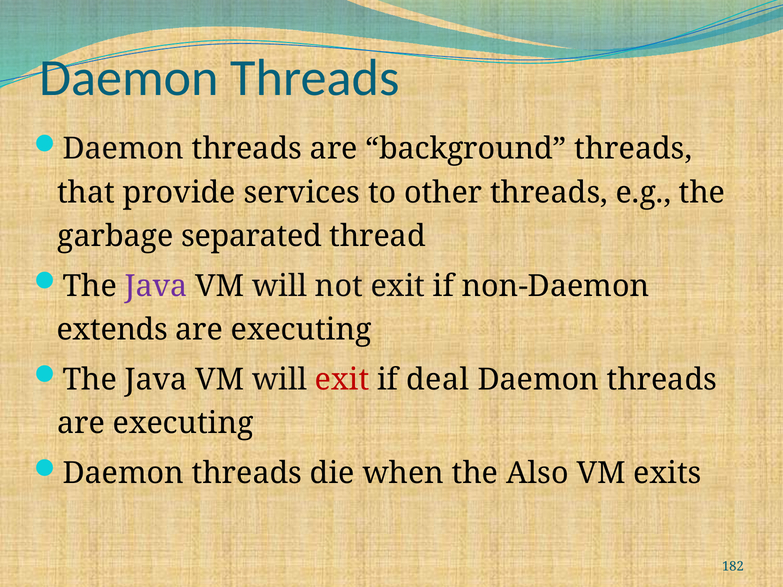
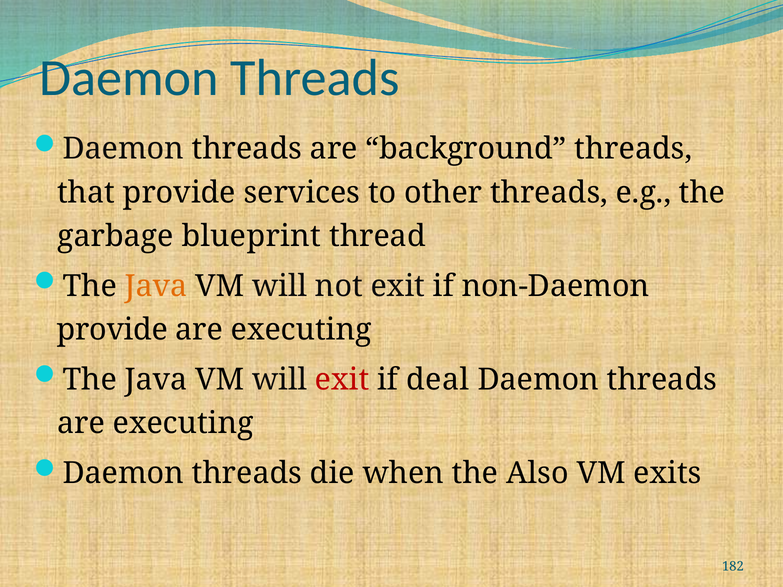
separated: separated -> blueprint
Java at (156, 286) colour: purple -> orange
extends at (112, 330): extends -> provide
